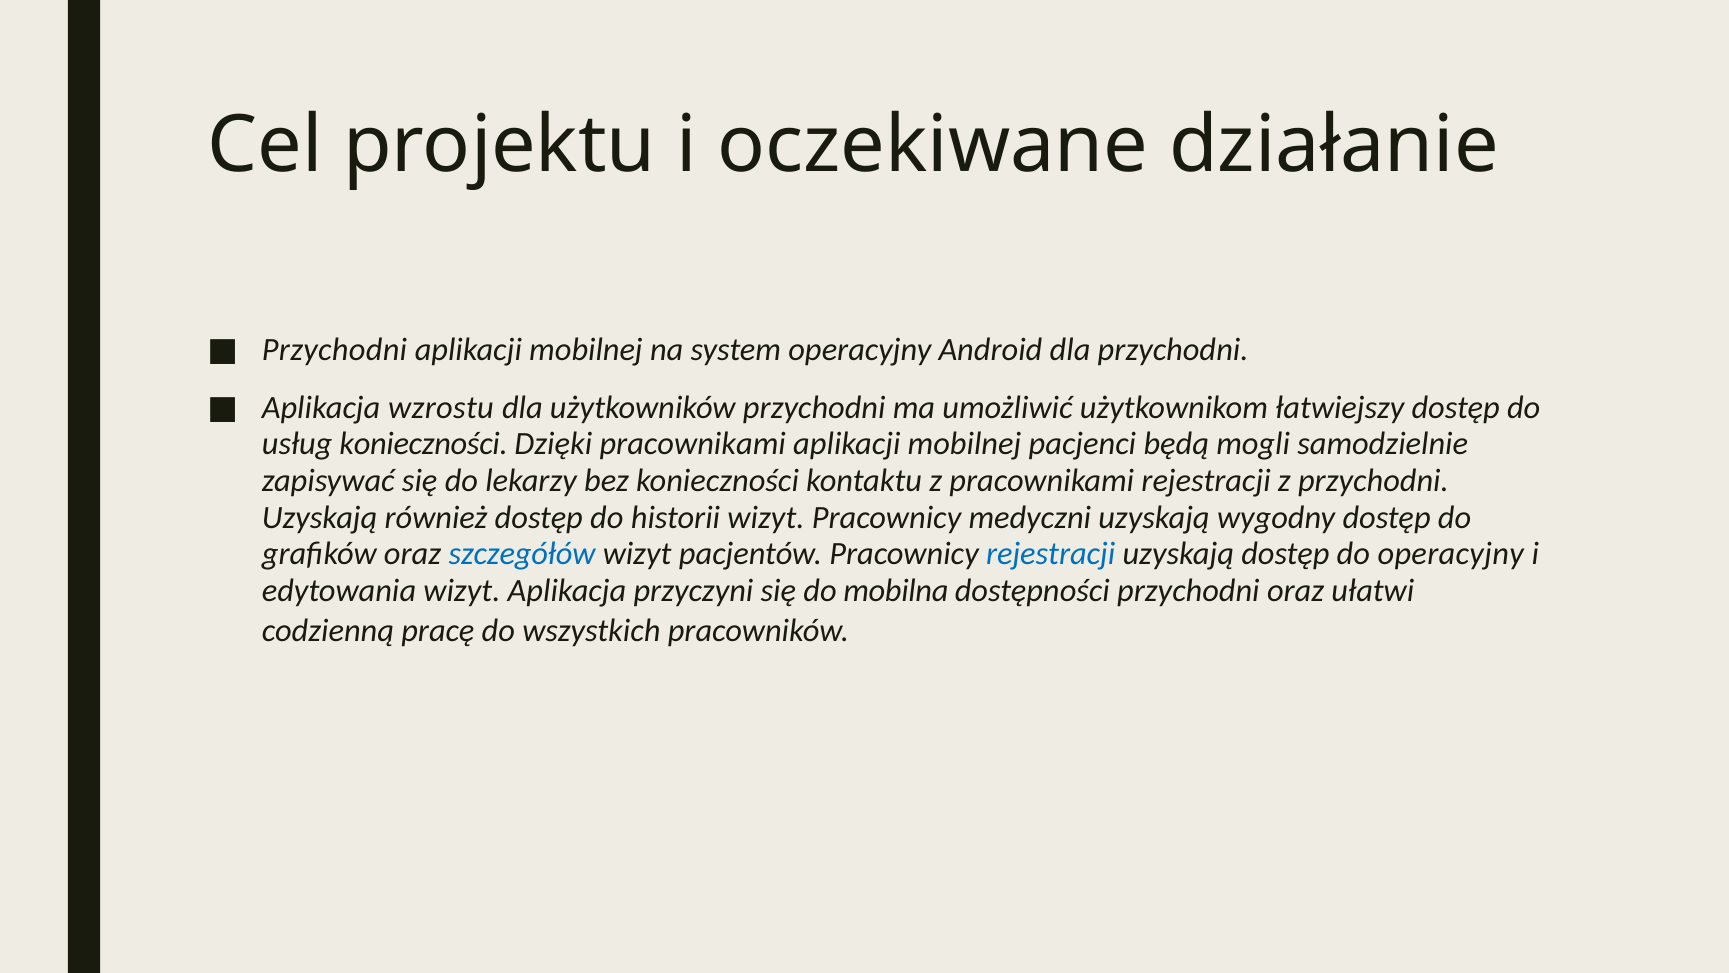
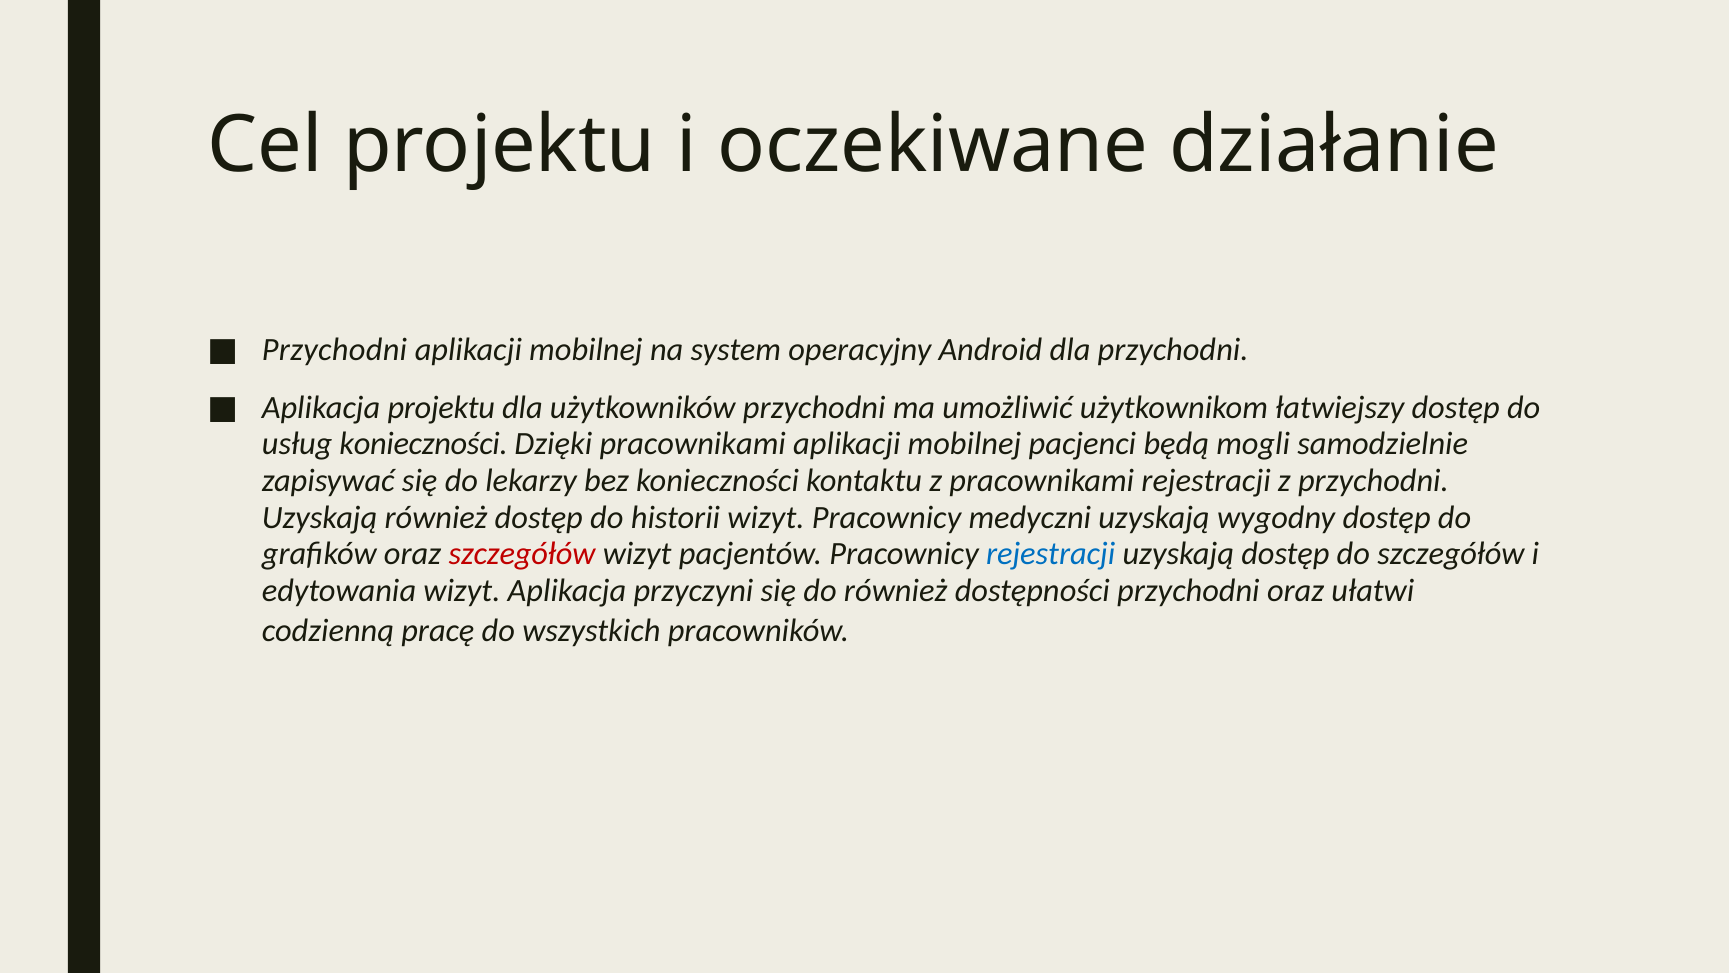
Aplikacja wzrostu: wzrostu -> projektu
szczegółów at (522, 554) colour: blue -> red
do operacyjny: operacyjny -> szczegółów
do mobilna: mobilna -> również
